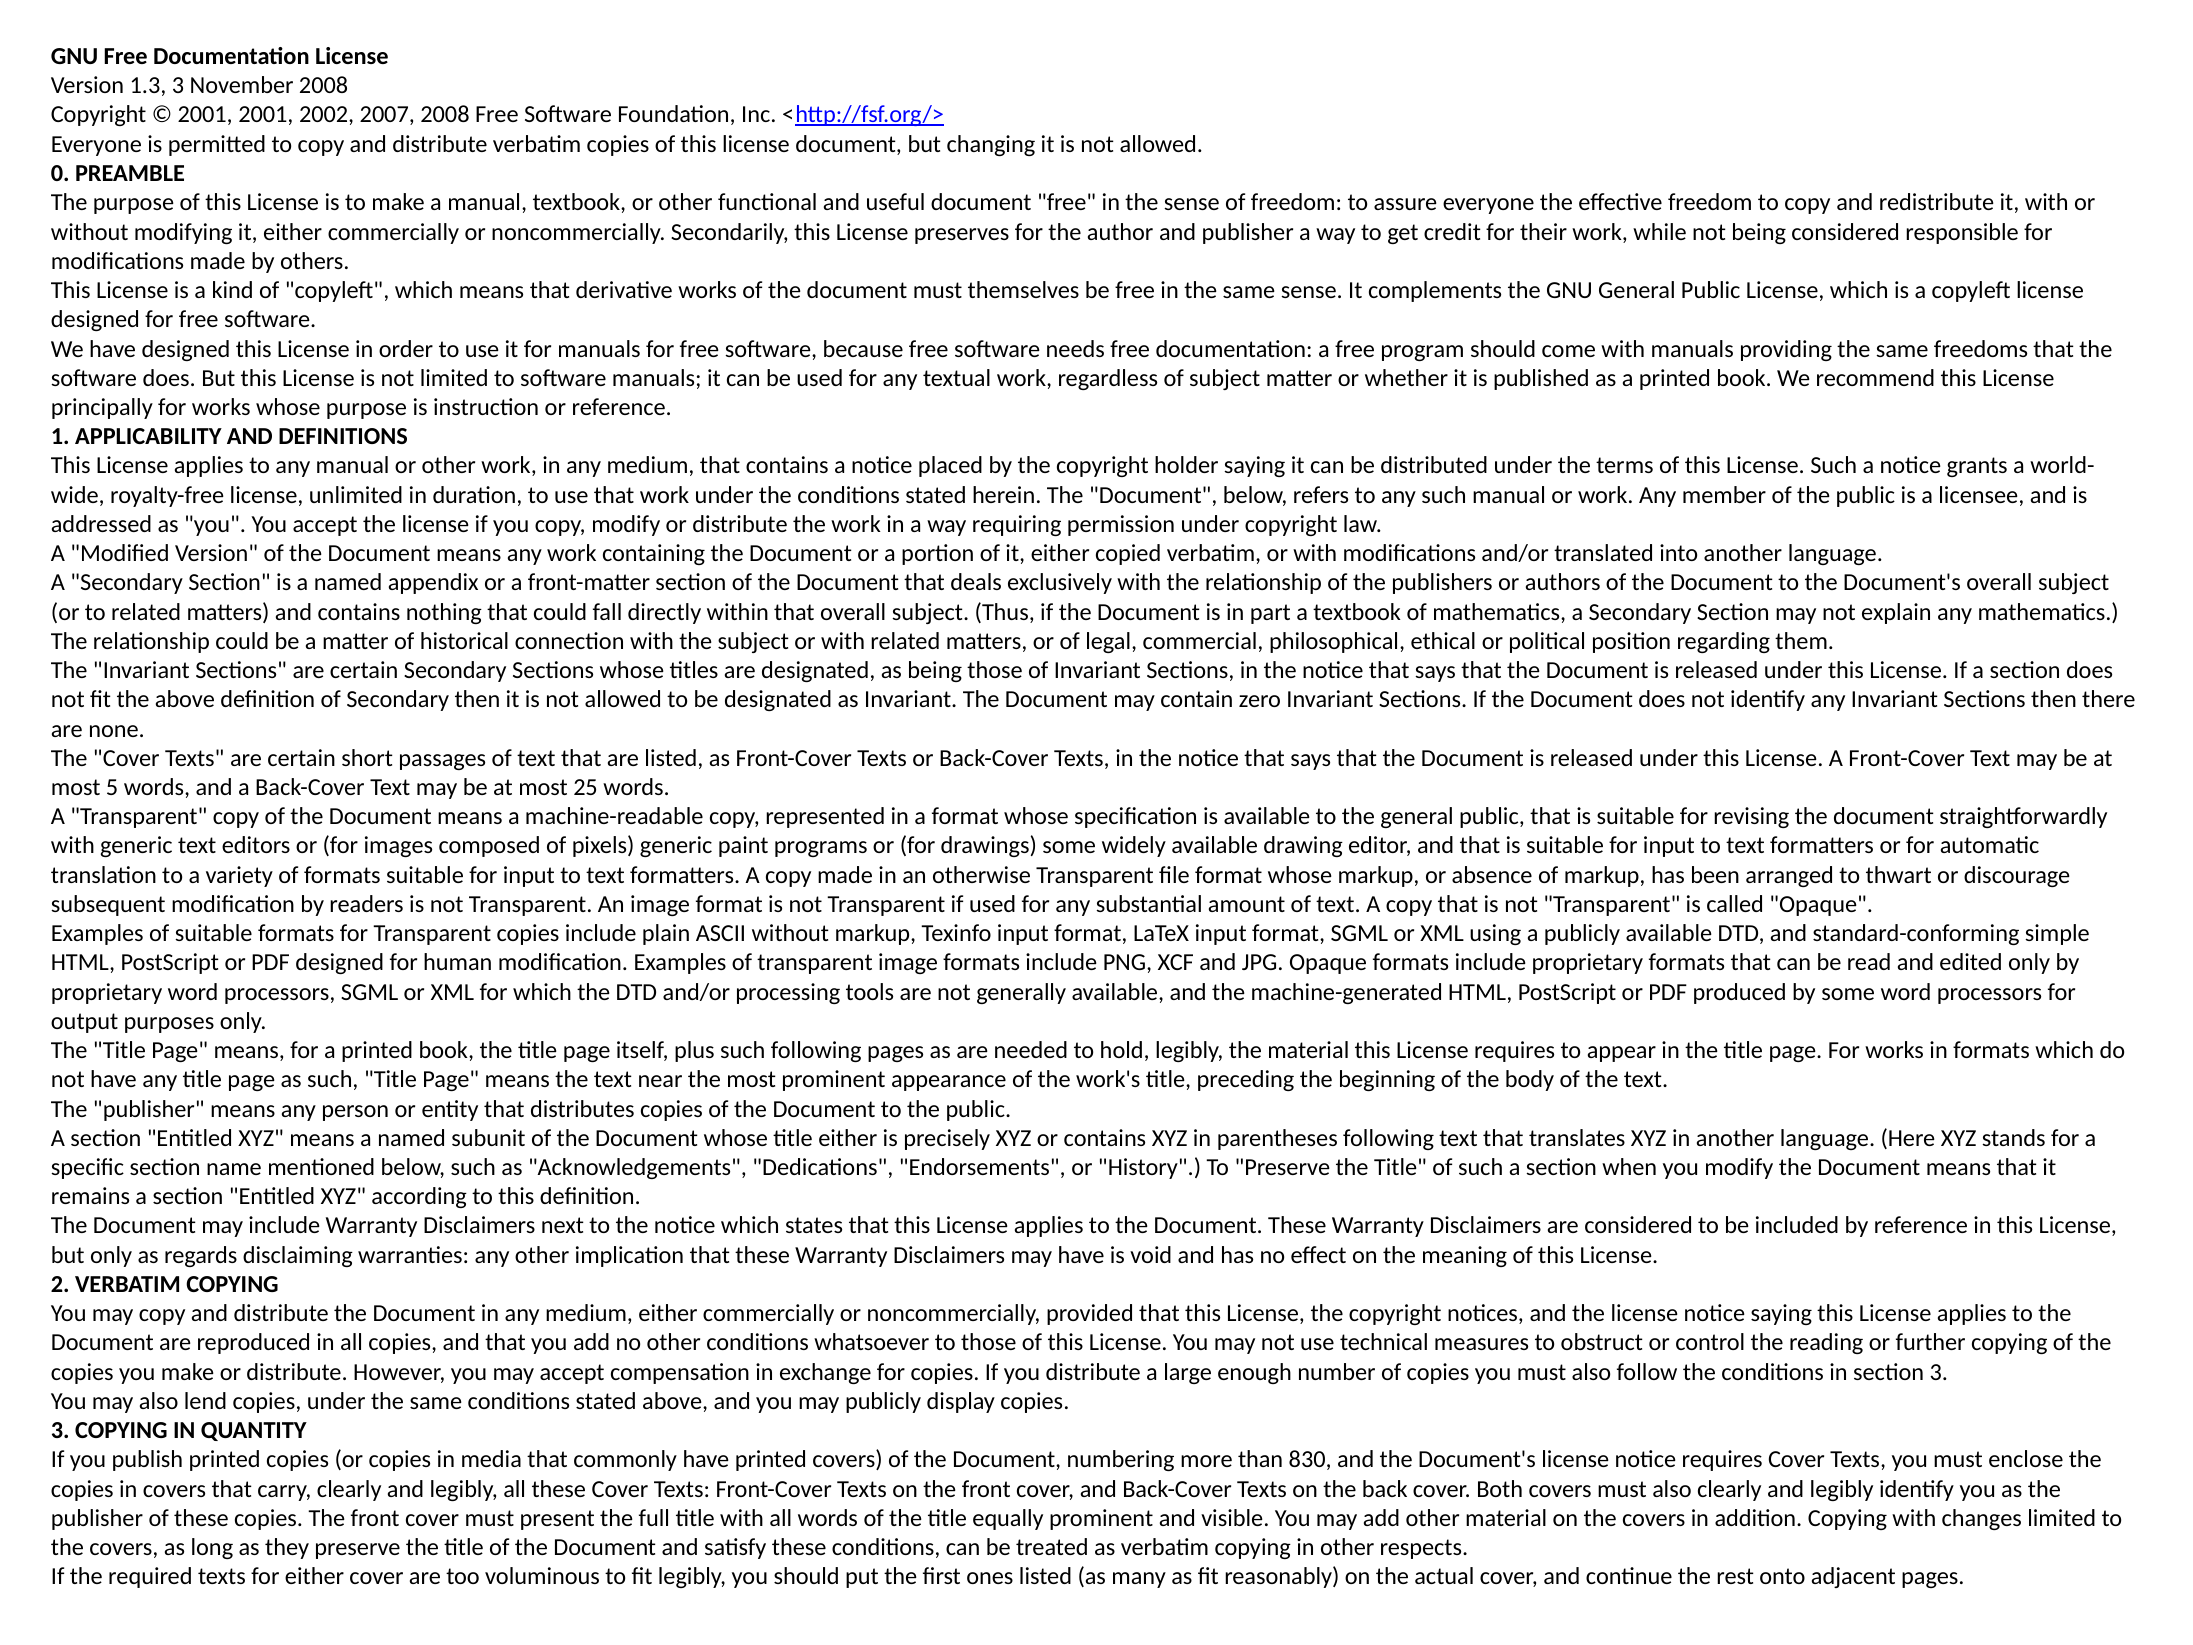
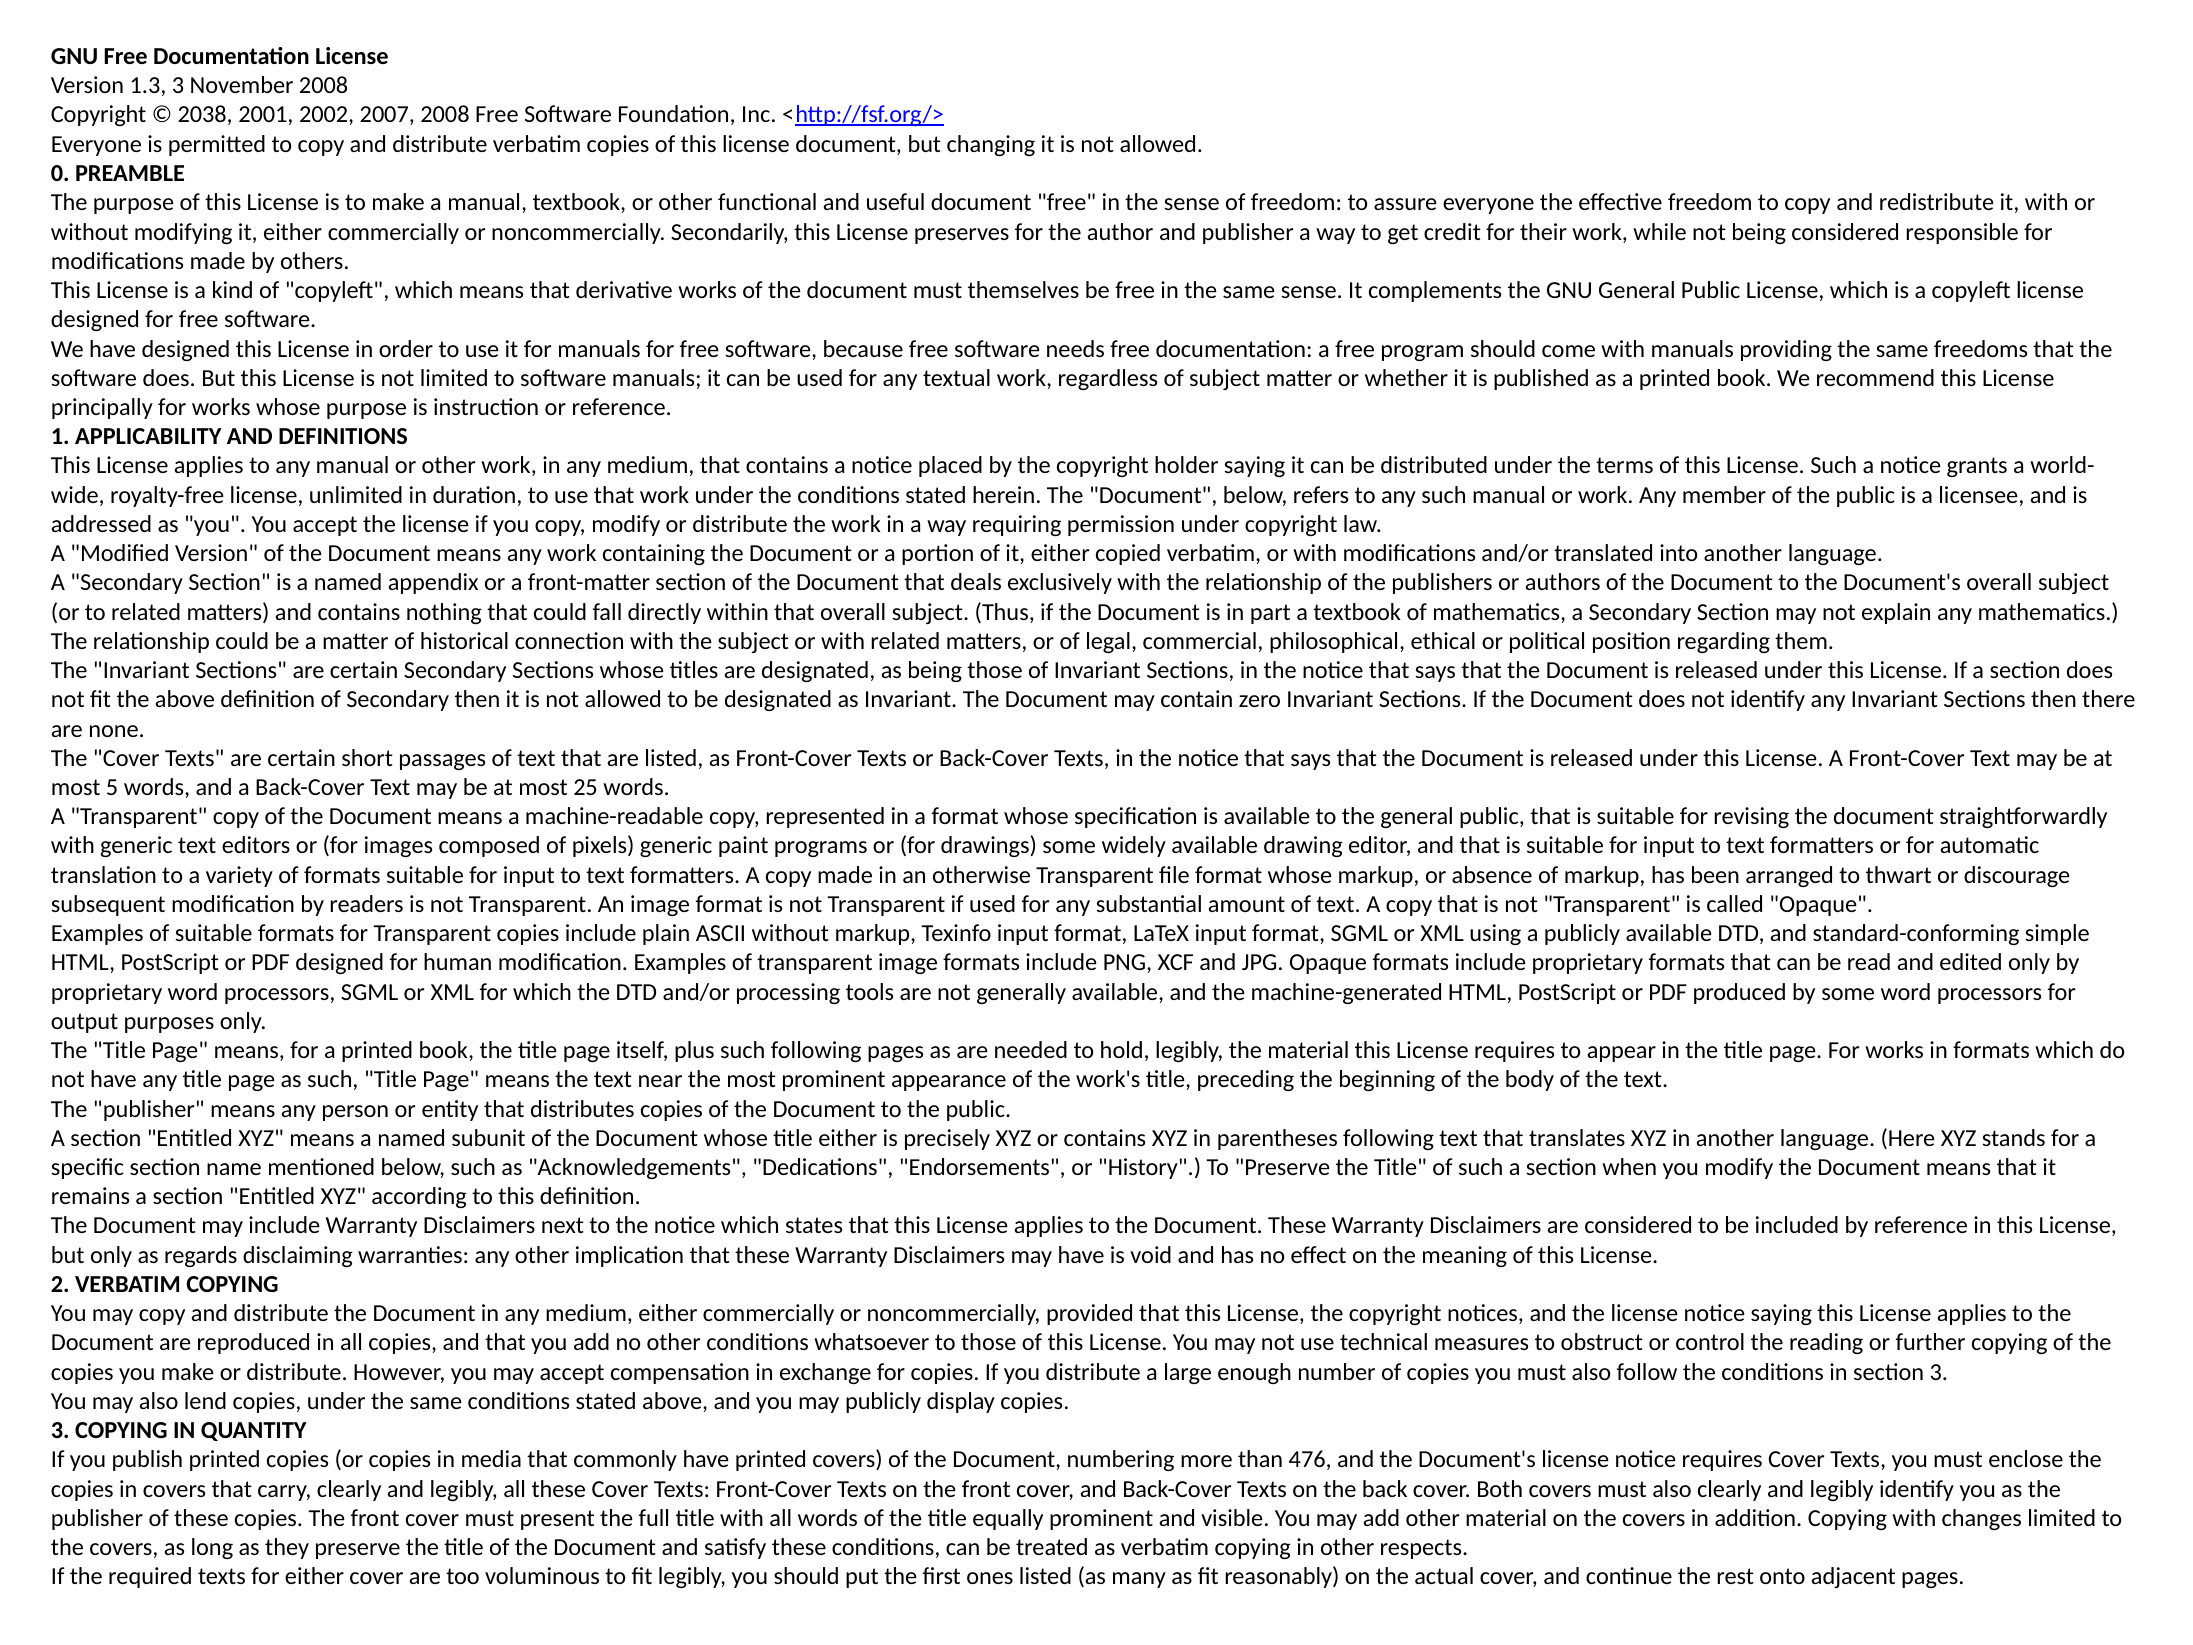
2001 at (205, 115): 2001 -> 2038
830: 830 -> 476
